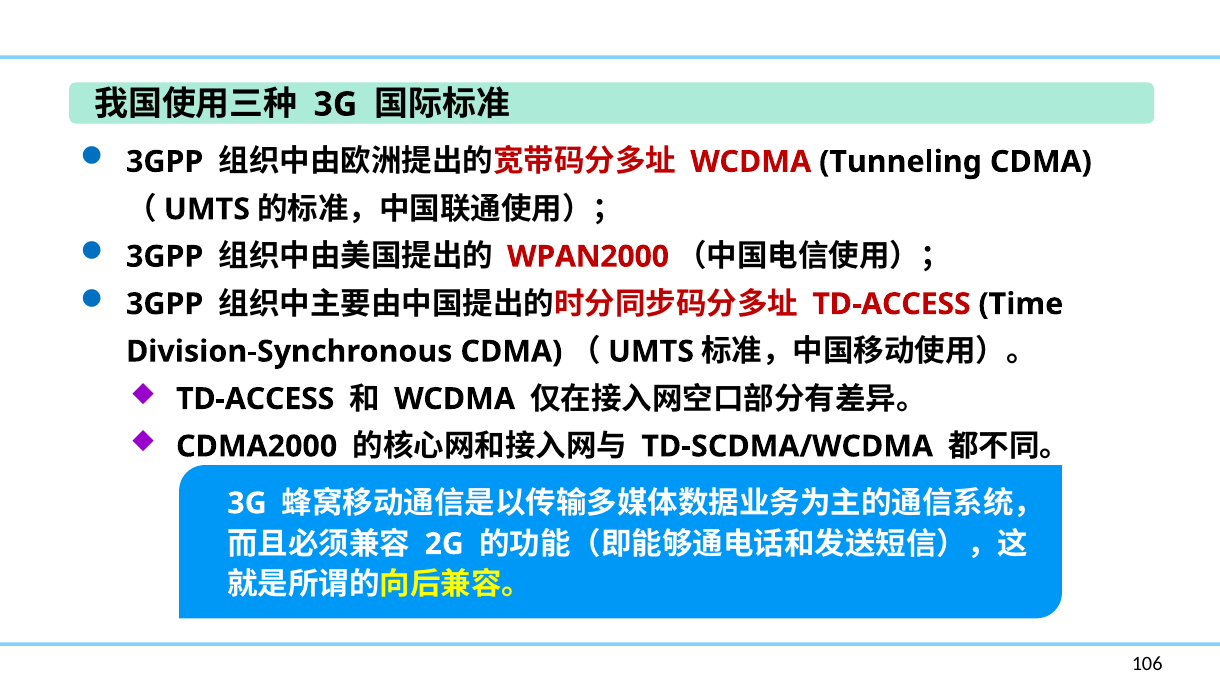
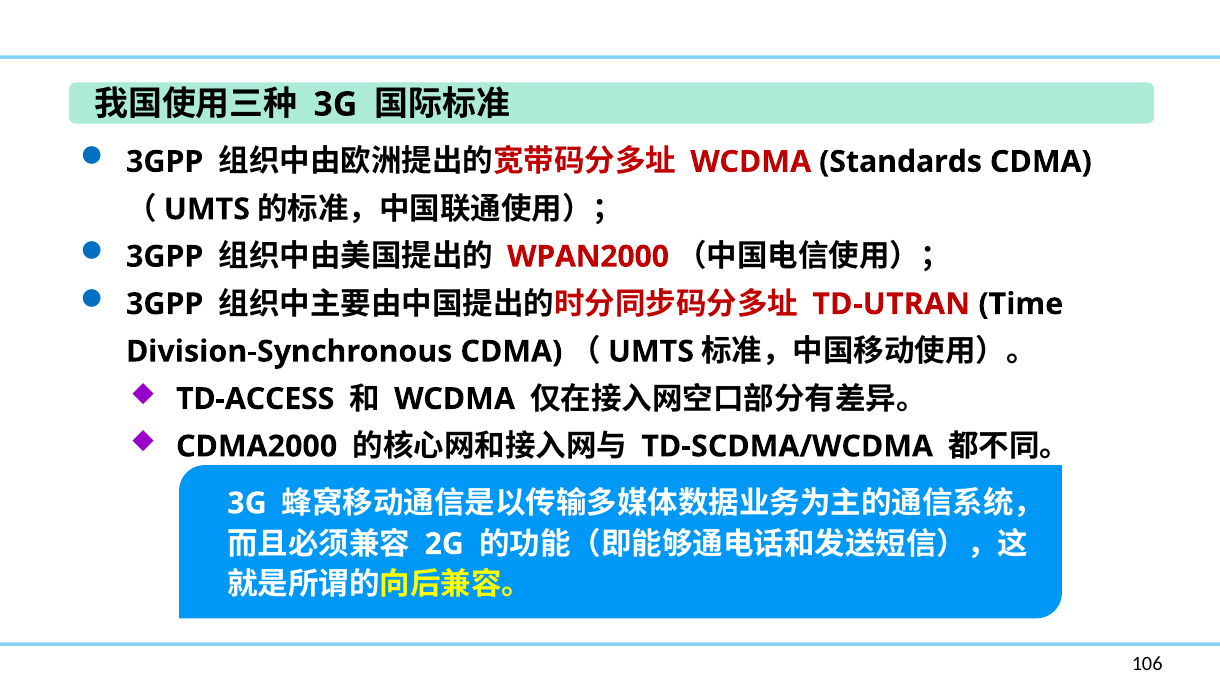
Tunneling: Tunneling -> Standards
TD-ACCESS at (891, 304): TD-ACCESS -> TD-UTRAN
